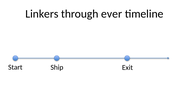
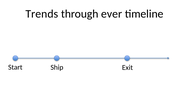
Linkers: Linkers -> Trends
